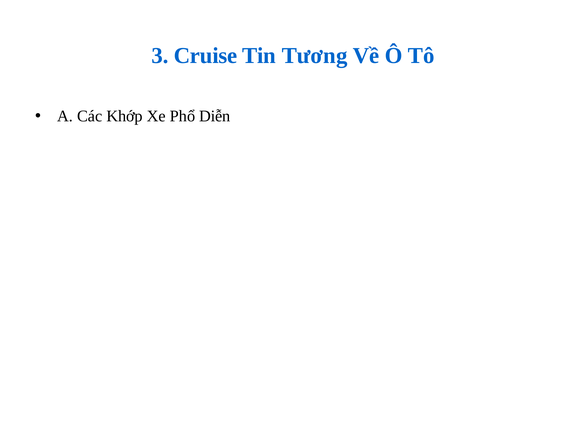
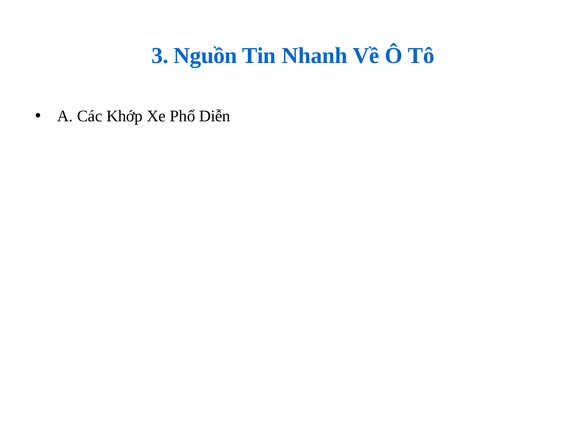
Cruise: Cruise -> Nguồn
Tương: Tương -> Nhanh
